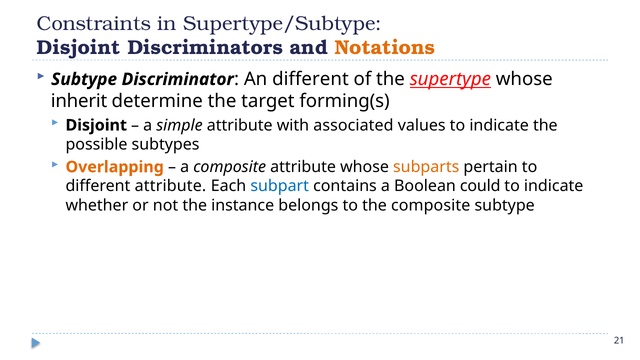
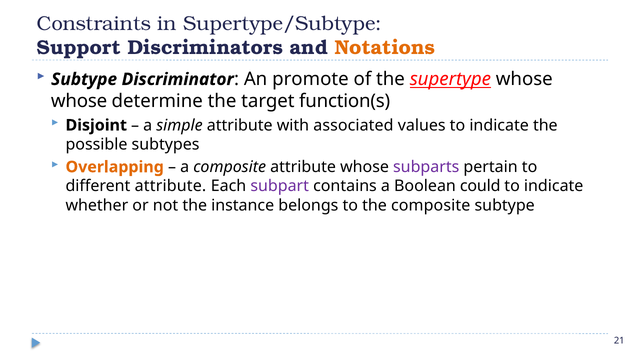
Disjoint at (79, 48): Disjoint -> Support
An different: different -> promote
inherit at (79, 101): inherit -> whose
forming(s: forming(s -> function(s
subparts colour: orange -> purple
subpart colour: blue -> purple
